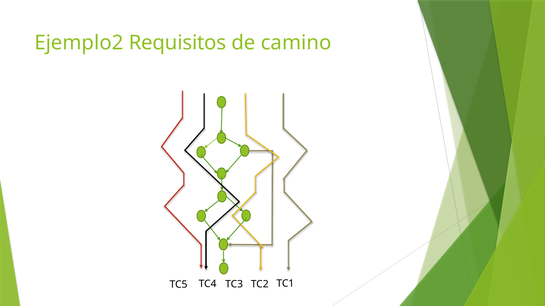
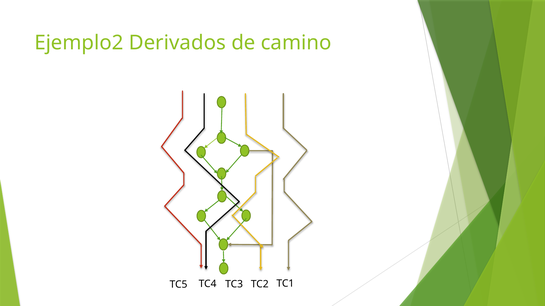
Requisitos: Requisitos -> Derivados
